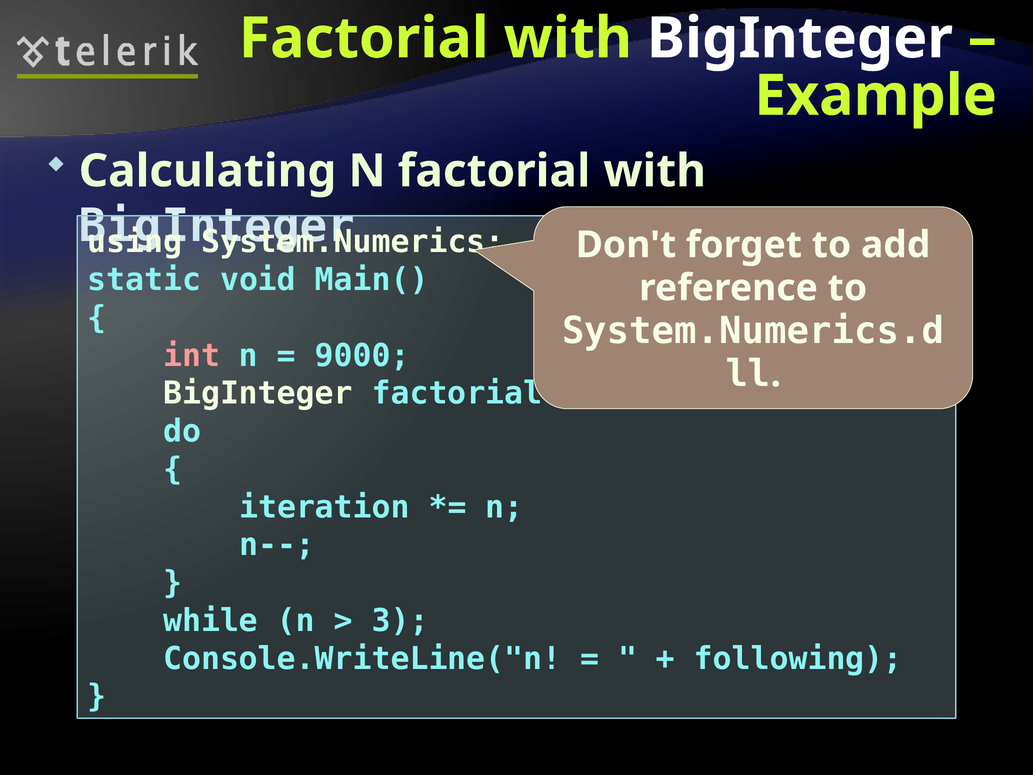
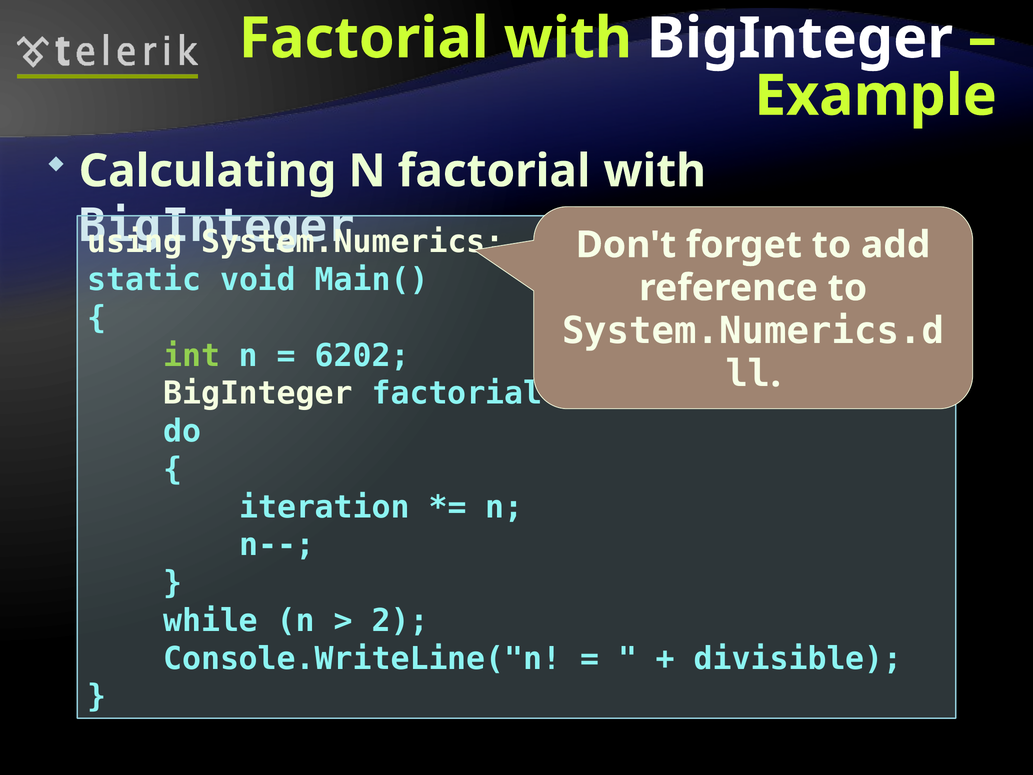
int colour: pink -> light green
9000: 9000 -> 6202
3: 3 -> 2
following: following -> divisible
